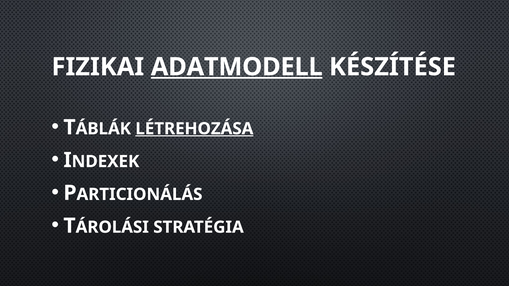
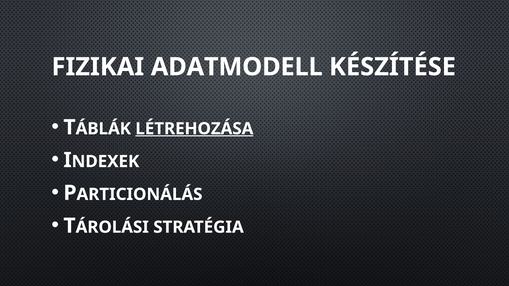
ADATMODELL underline: present -> none
